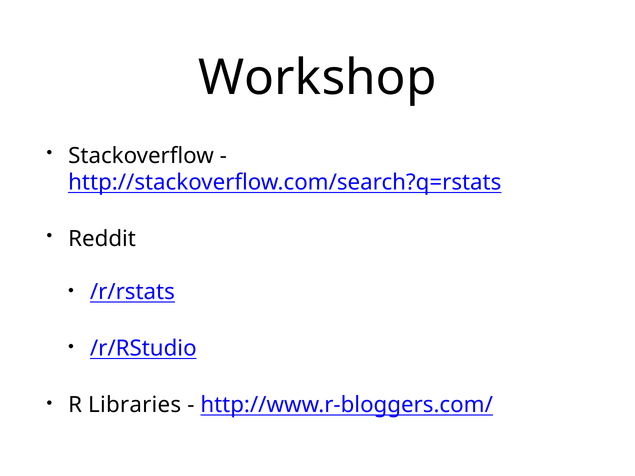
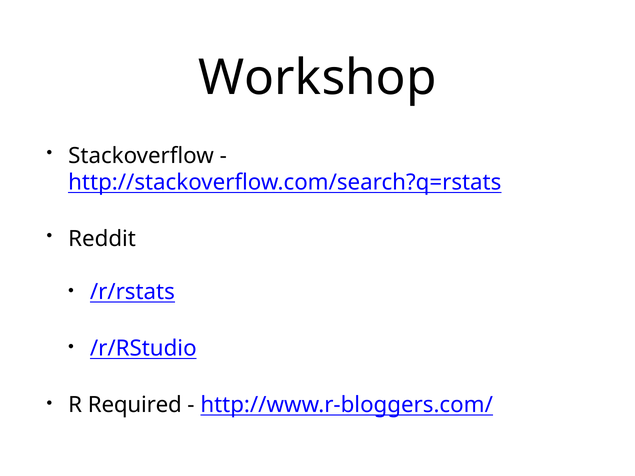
Libraries: Libraries -> Required
